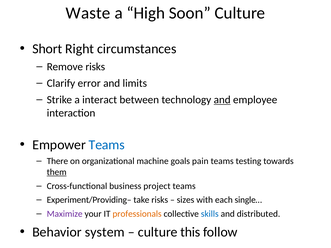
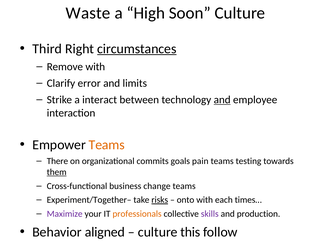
Short: Short -> Third
circumstances underline: none -> present
Remove risks: risks -> with
Teams at (107, 145) colour: blue -> orange
machine: machine -> commits
project: project -> change
Experiment/Providing–: Experiment/Providing– -> Experiment/Together–
risks at (160, 200) underline: none -> present
sizes: sizes -> onto
single…: single… -> times…
skills colour: blue -> purple
distributed: distributed -> production
system: system -> aligned
